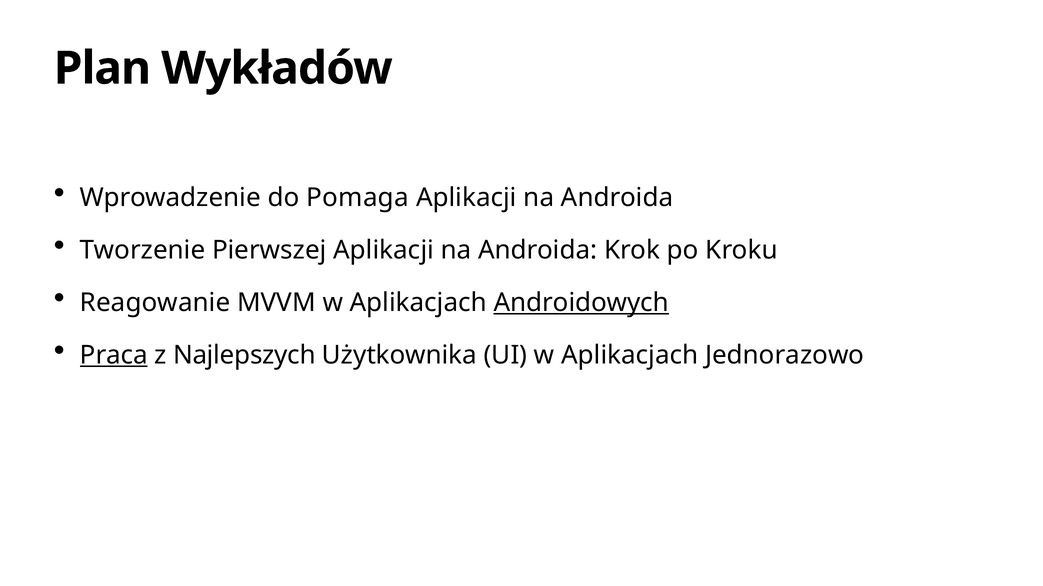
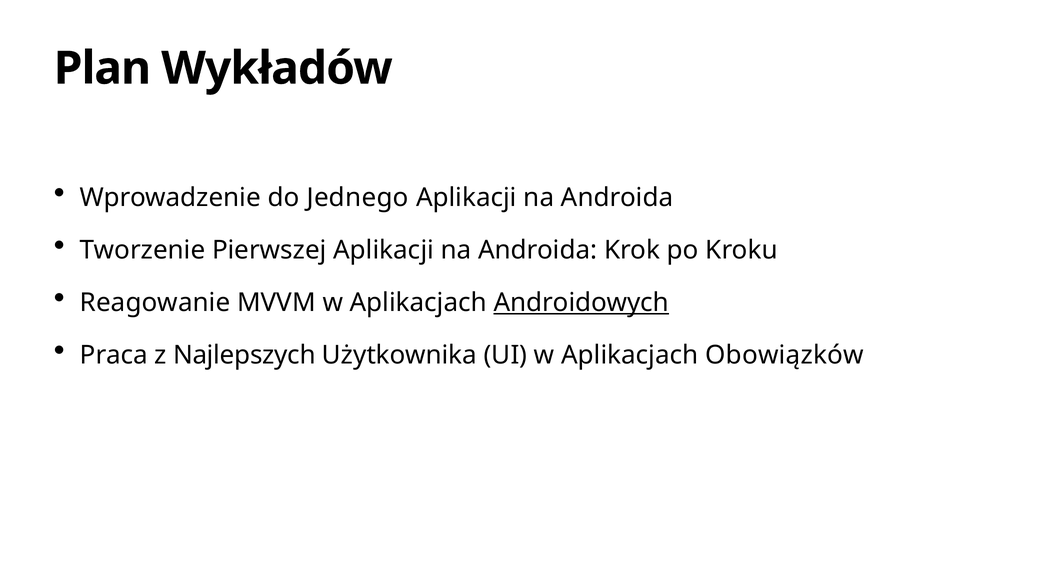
Pomaga: Pomaga -> Jednego
Praca underline: present -> none
Jednorazowo: Jednorazowo -> Obowiązków
